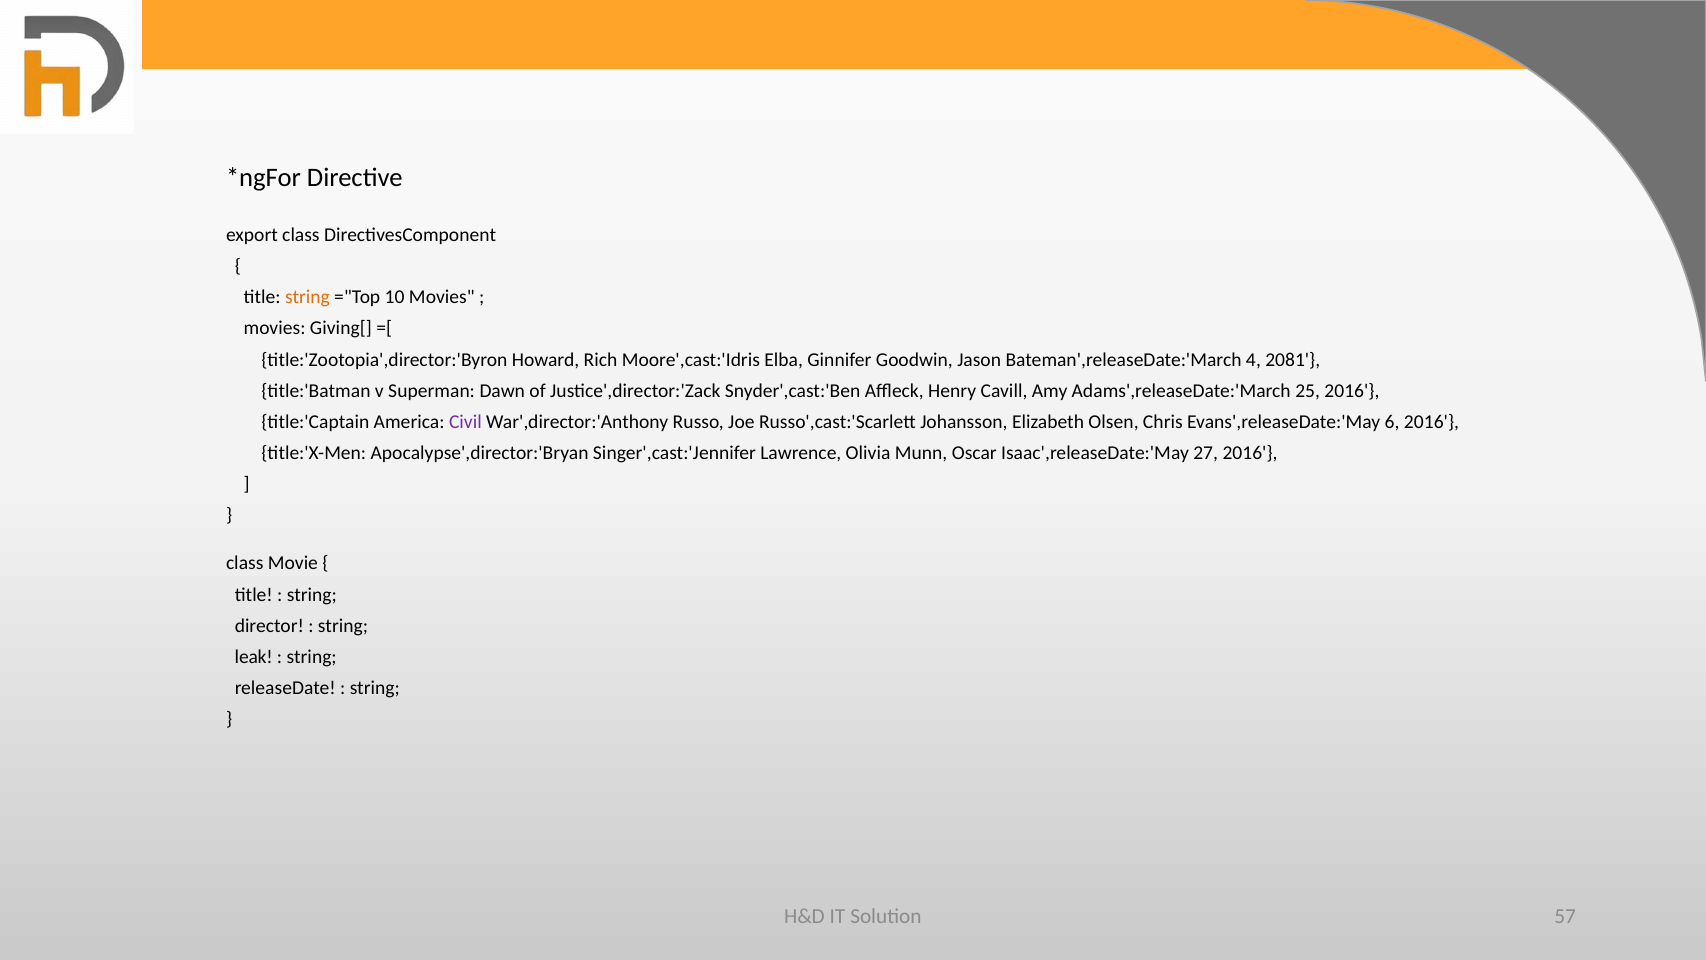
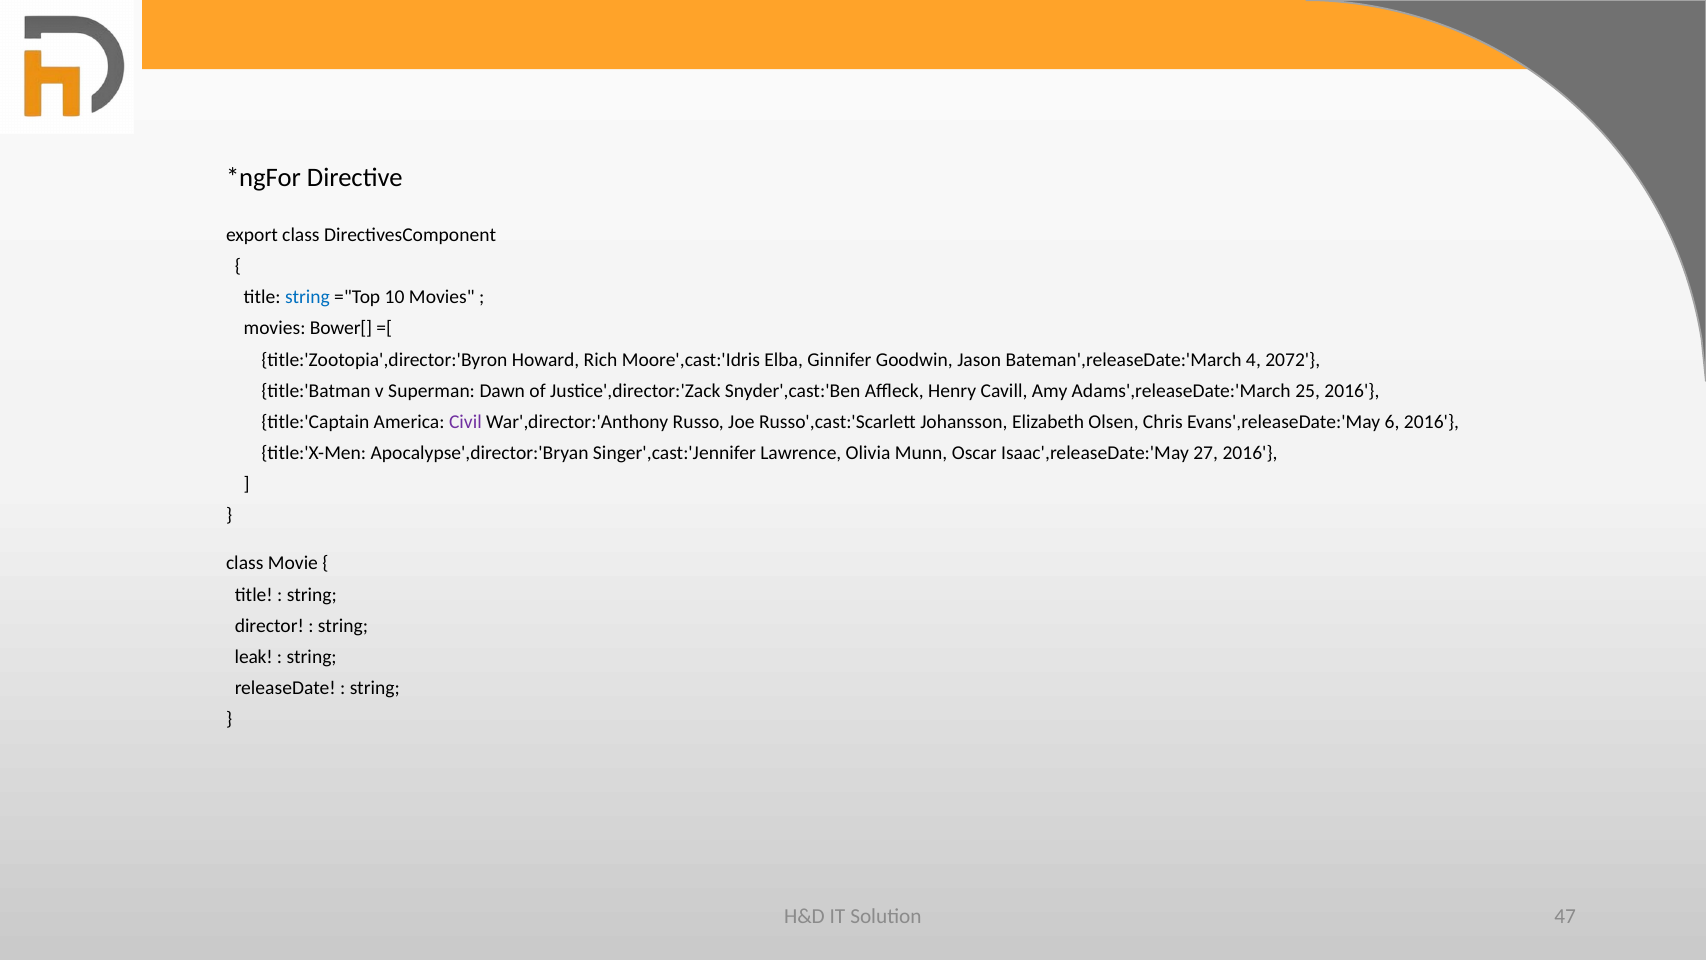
string at (307, 297) colour: orange -> blue
Giving[: Giving[ -> Bower[
2081: 2081 -> 2072
57: 57 -> 47
